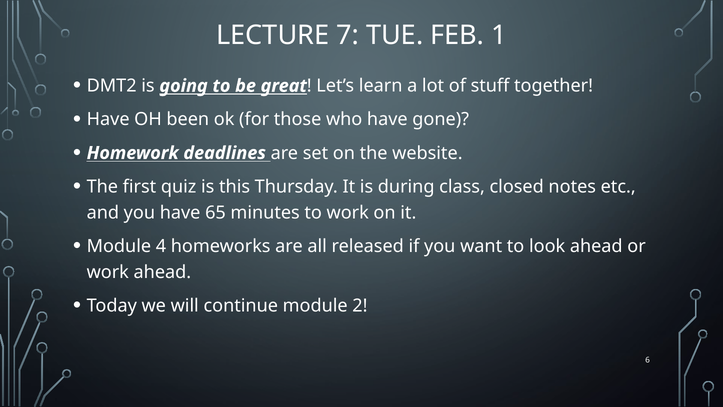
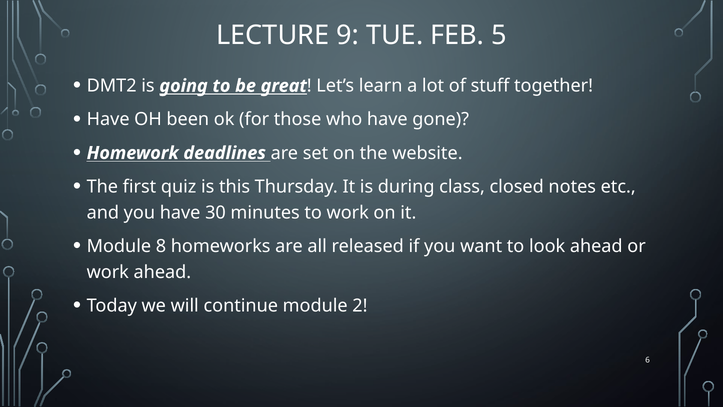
7: 7 -> 9
1: 1 -> 5
65: 65 -> 30
4: 4 -> 8
